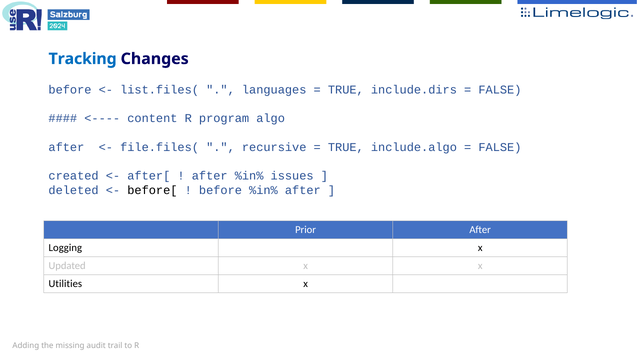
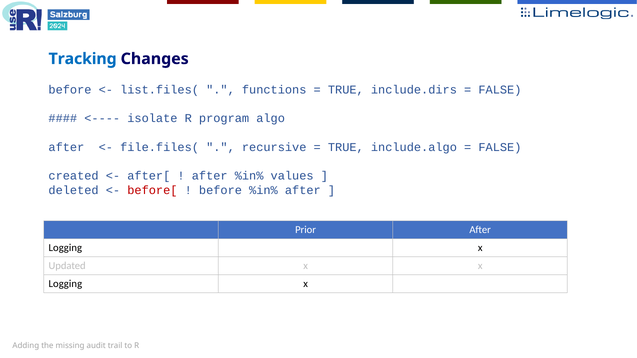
languages: languages -> functions
content: content -> isolate
issues: issues -> values
before[ colour: black -> red
Utilities at (65, 284): Utilities -> Logging
